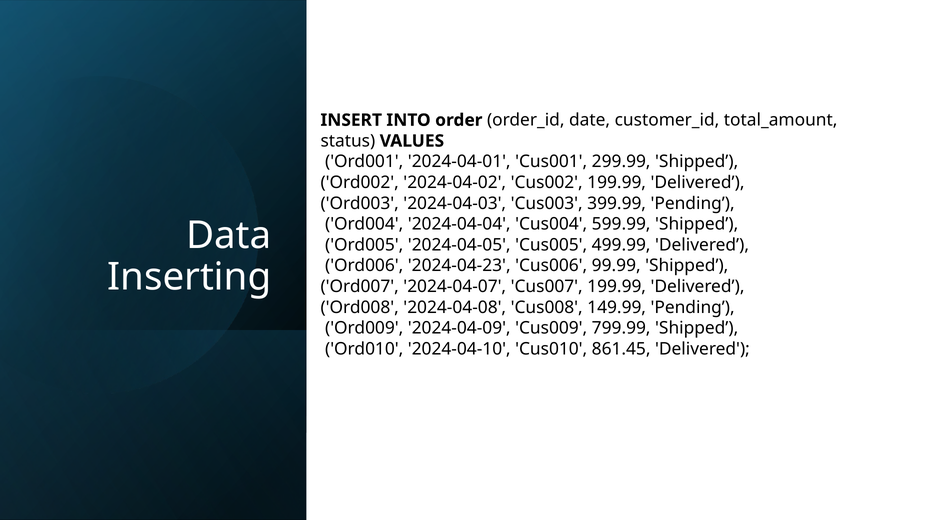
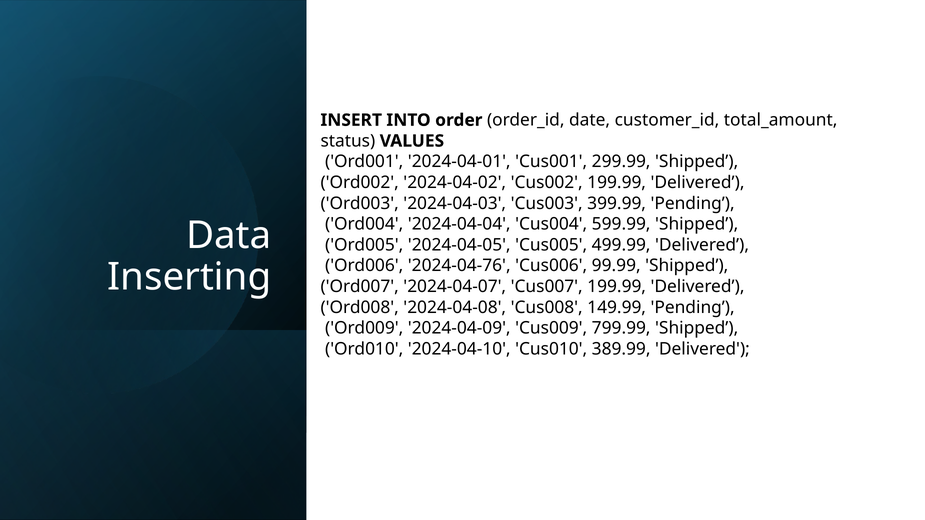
2024-04-23: 2024-04-23 -> 2024-04-76
861.45: 861.45 -> 389.99
